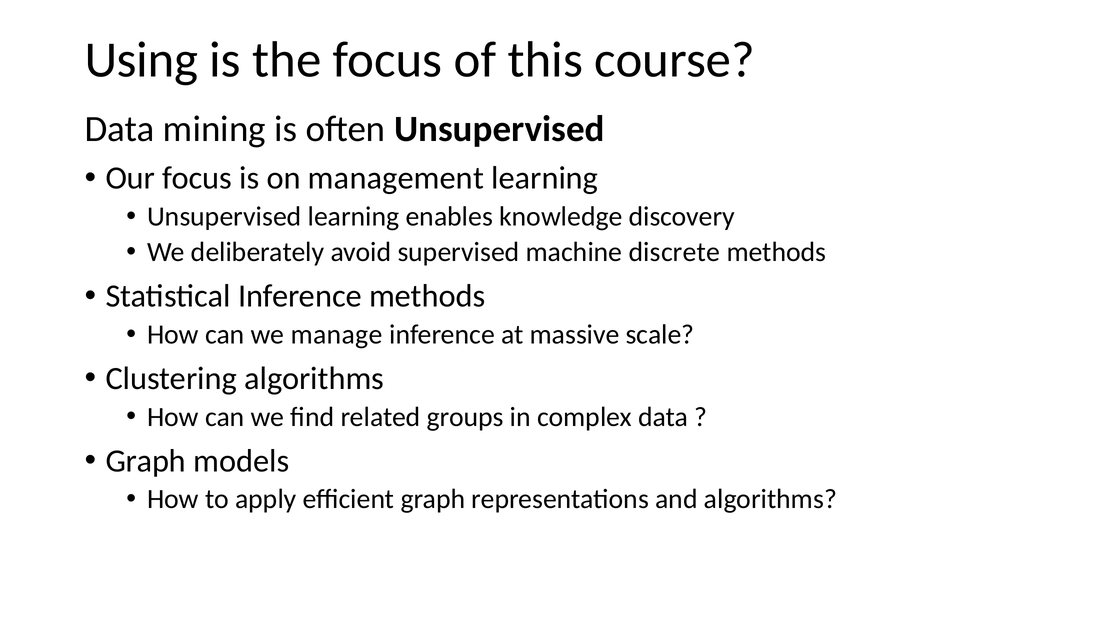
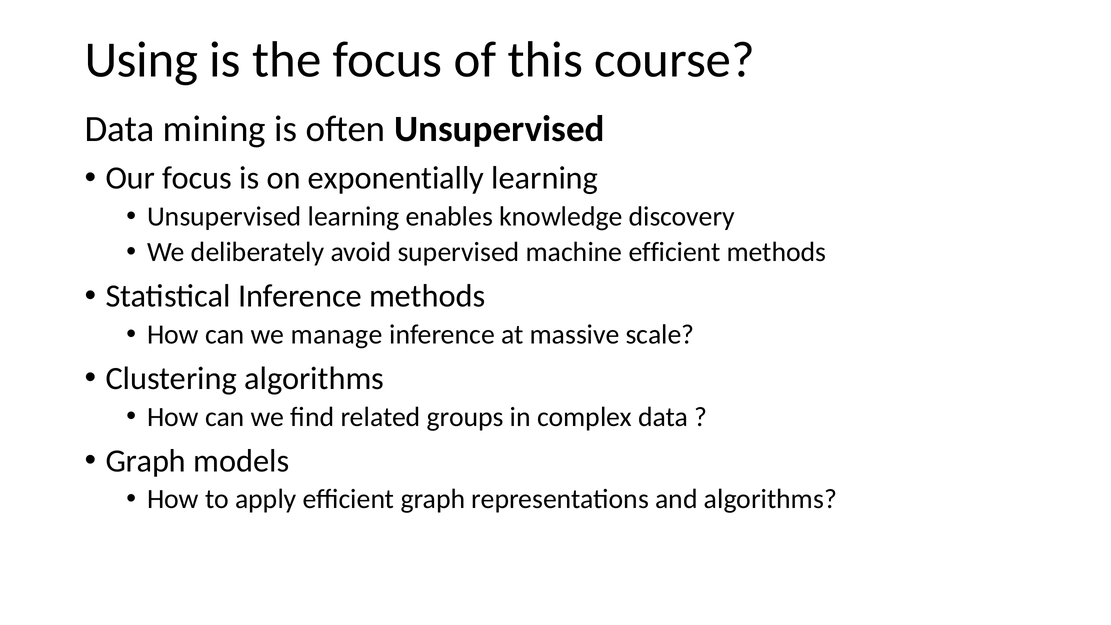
management: management -> exponentially
machine discrete: discrete -> efficient
